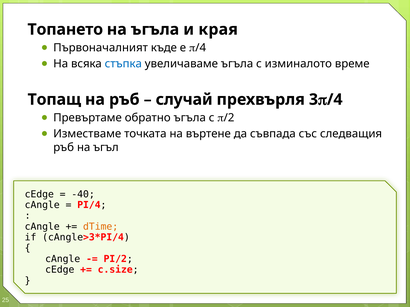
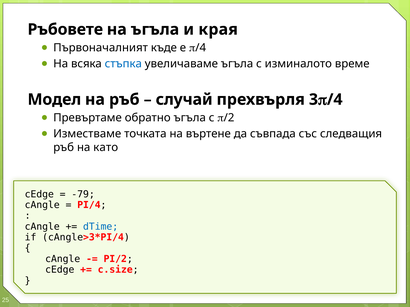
Топането: Топането -> Ръбовете
Топащ: Топащ -> Модел
ъгъл: ъгъл -> като
-40: -40 -> -79
dTime colour: orange -> blue
